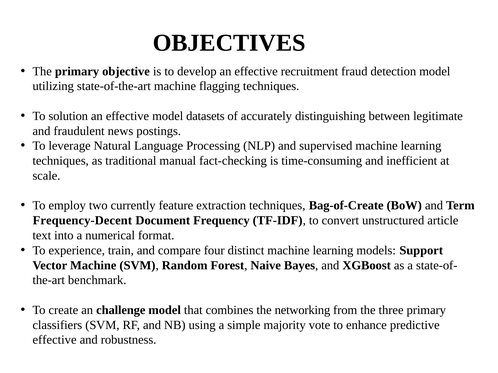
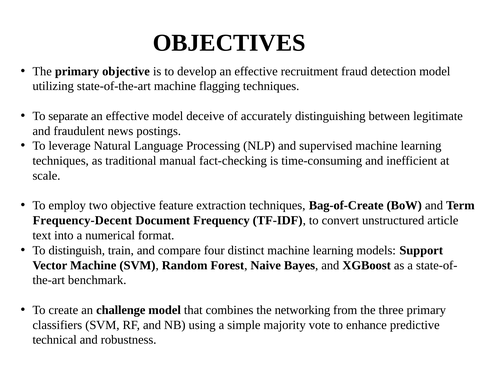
solution: solution -> separate
datasets: datasets -> deceive
two currently: currently -> objective
experience: experience -> distinguish
effective at (55, 340): effective -> technical
